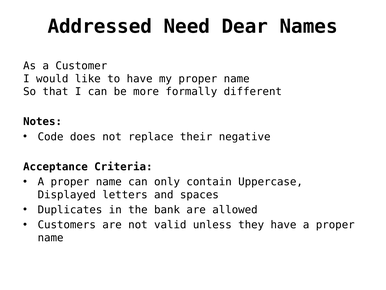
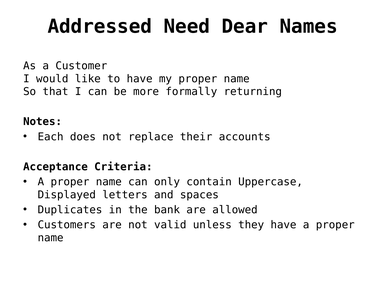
different: different -> returning
Code: Code -> Each
negative: negative -> accounts
